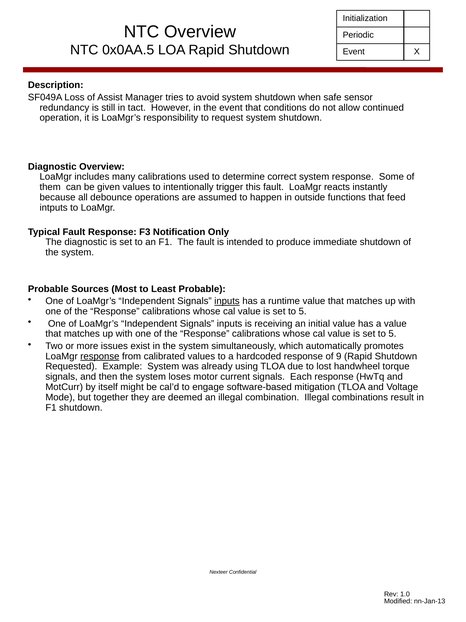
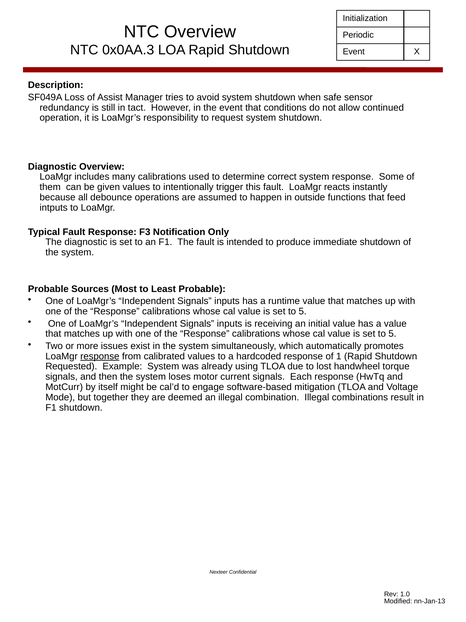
0x0AA.5: 0x0AA.5 -> 0x0AA.3
inputs at (227, 301) underline: present -> none
9: 9 -> 1
